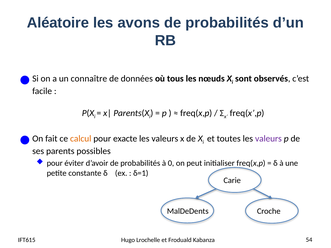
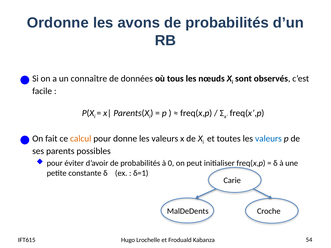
Aléatoire: Aléatoire -> Ordonne
exacte: exacte -> donne
valeurs at (268, 139) colour: purple -> blue
